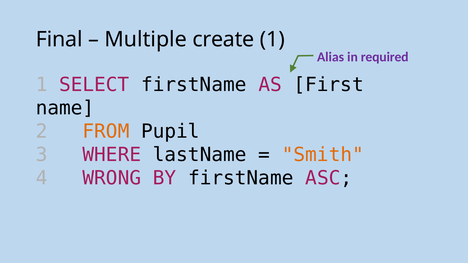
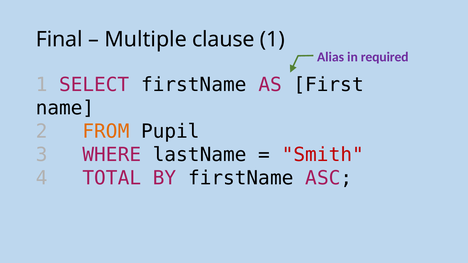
create: create -> clause
Smith colour: orange -> red
WRONG: WRONG -> TOTAL
